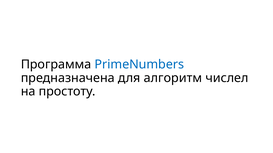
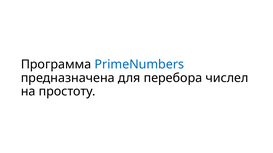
алгоритм: алгоритм -> перебора
